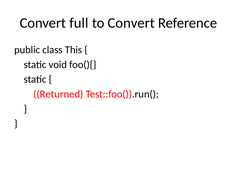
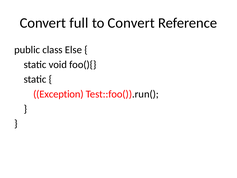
This: This -> Else
Returned: Returned -> Exception
